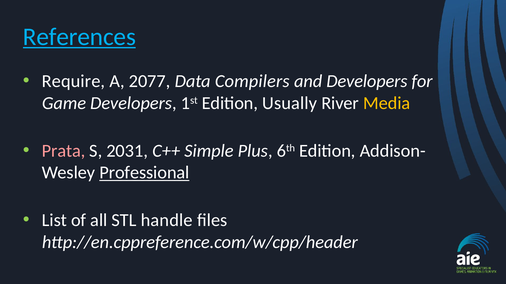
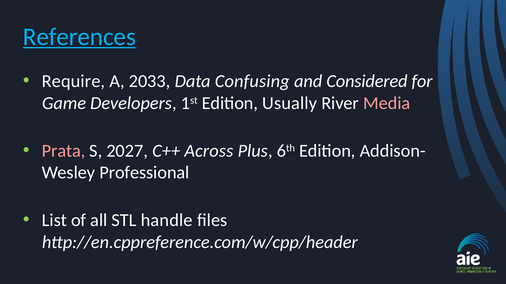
2077: 2077 -> 2033
Compilers: Compilers -> Confusing
and Developers: Developers -> Considered
Media colour: yellow -> pink
2031: 2031 -> 2027
Simple: Simple -> Across
Professional underline: present -> none
